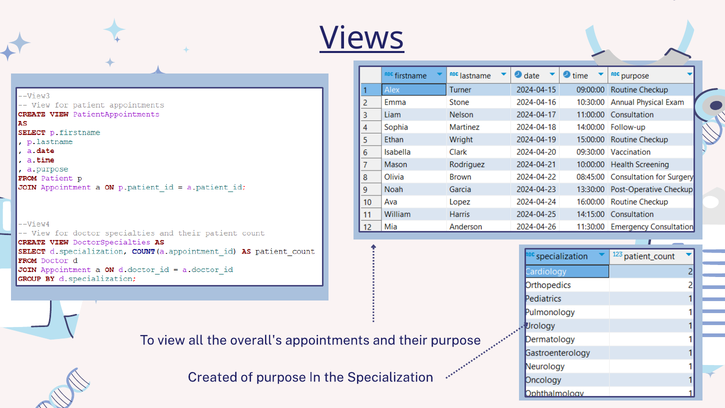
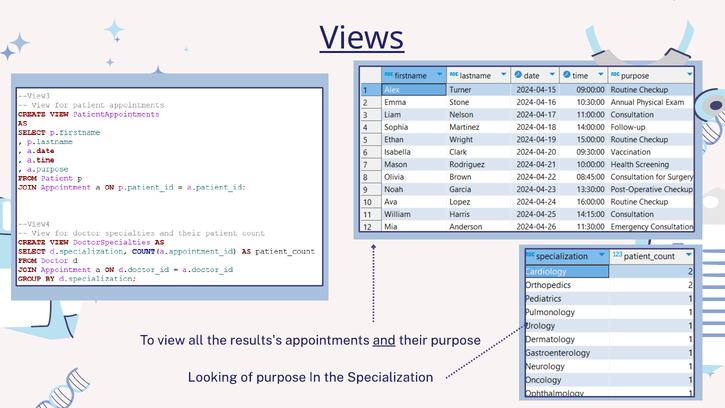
overall's: overall's -> results's
and underline: none -> present
Created: Created -> Looking
